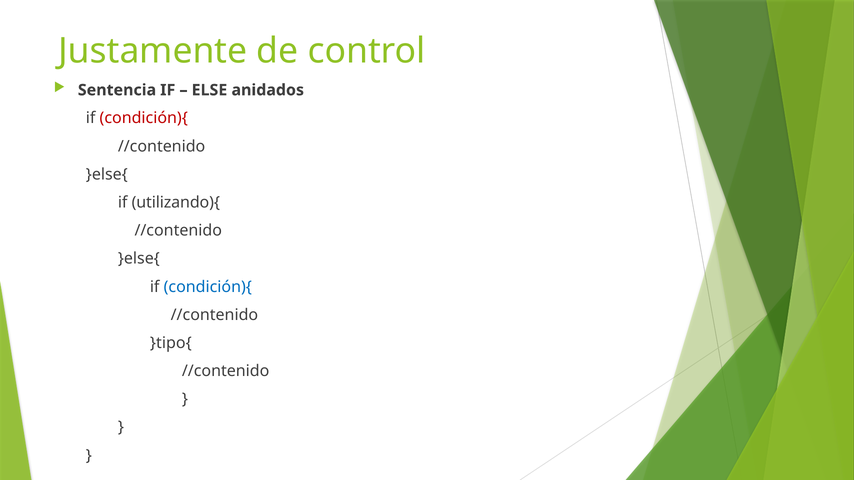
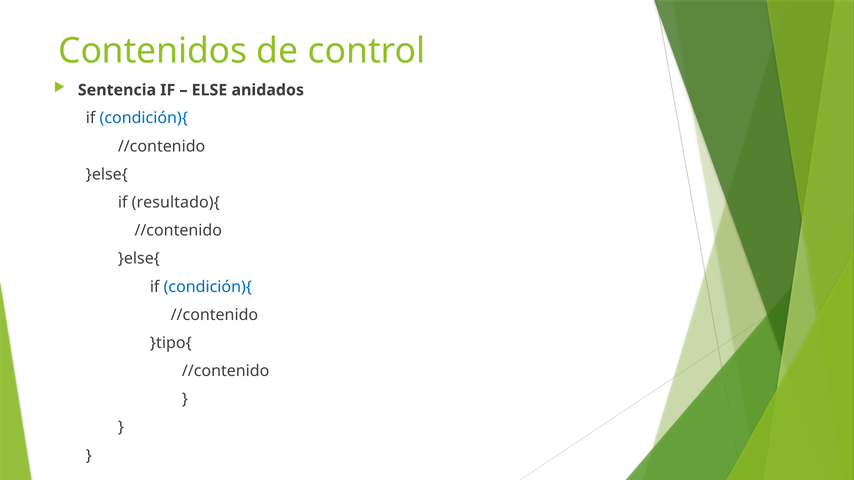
Justamente: Justamente -> Contenidos
condición){ at (144, 118) colour: red -> blue
utilizando){: utilizando){ -> resultado){
